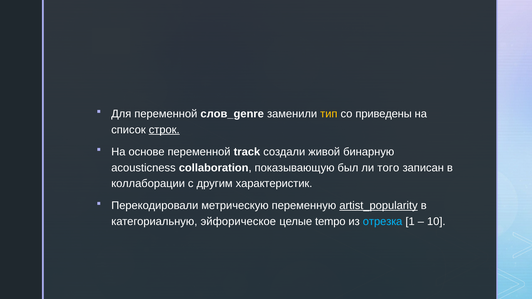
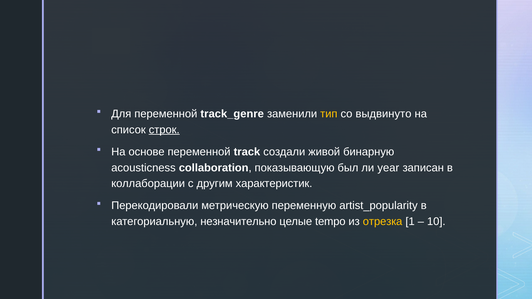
слов_genre: слов_genre -> track_genre
приведены: приведены -> выдвинуто
того: того -> year
artist_popularity underline: present -> none
эйфорическое: эйфорическое -> незначительно
отрезка colour: light blue -> yellow
